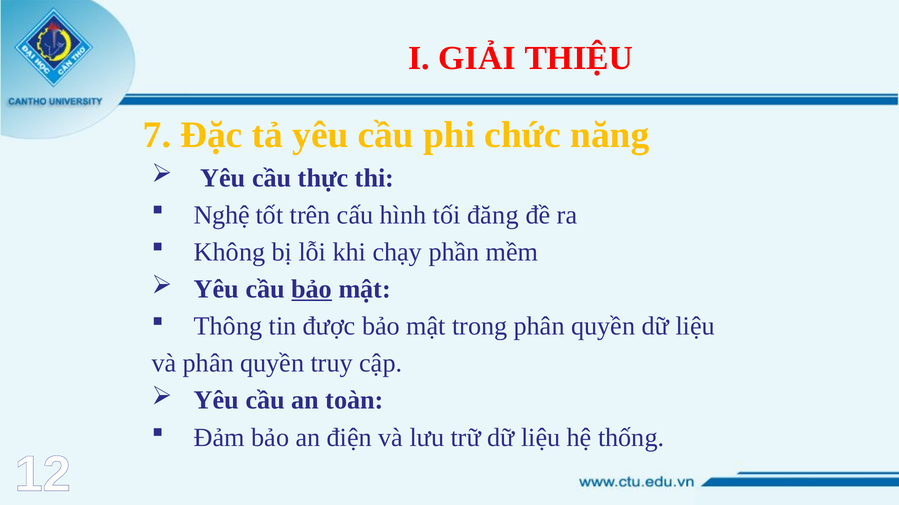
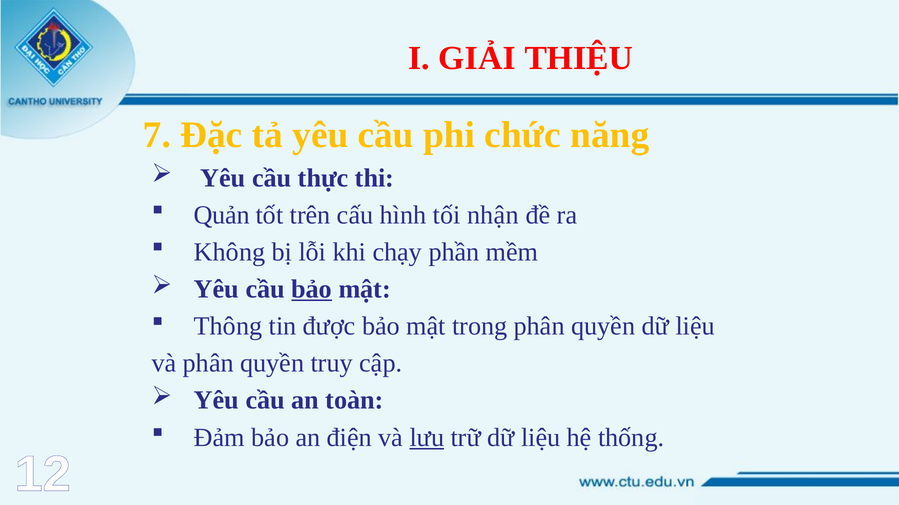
Nghệ: Nghệ -> Quản
đăng: đăng -> nhận
lưu underline: none -> present
